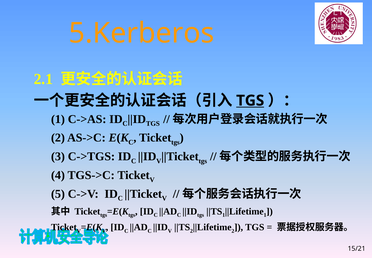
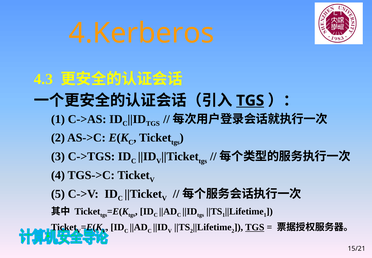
5.Kerberos: 5.Kerberos -> 4.Kerberos
2.1: 2.1 -> 4.3
TGS at (255, 227) underline: none -> present
